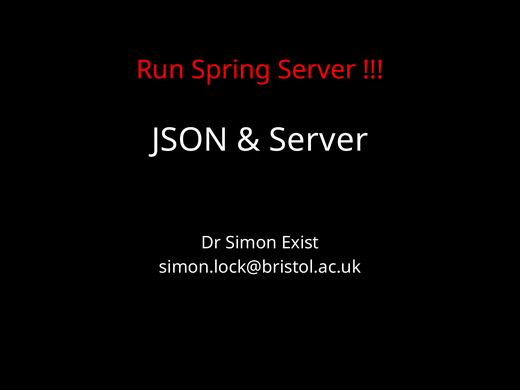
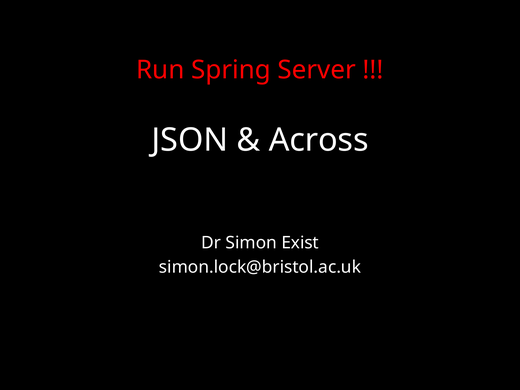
Server at (318, 140): Server -> Across
